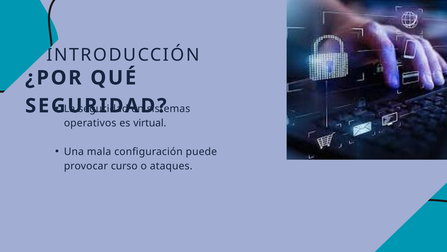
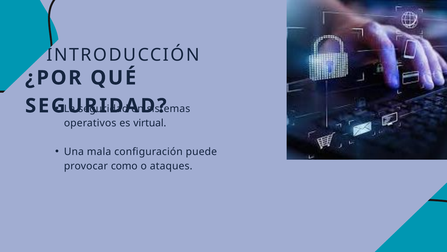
curso: curso -> como
